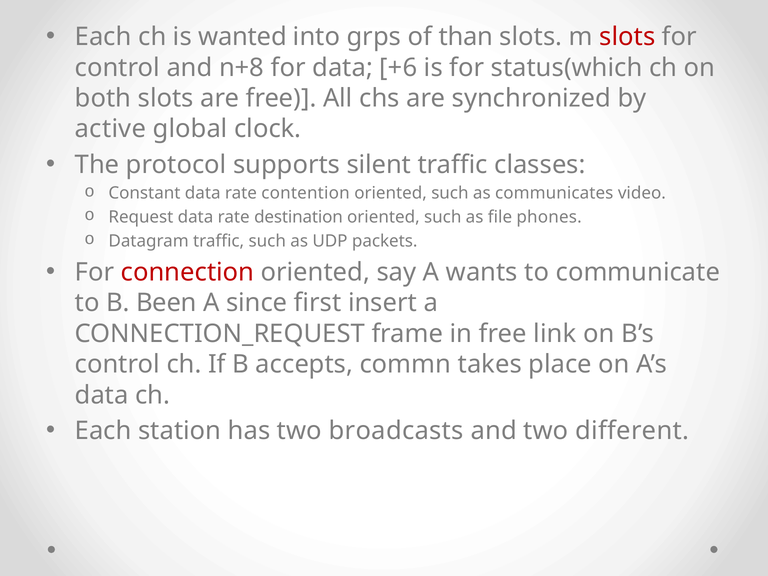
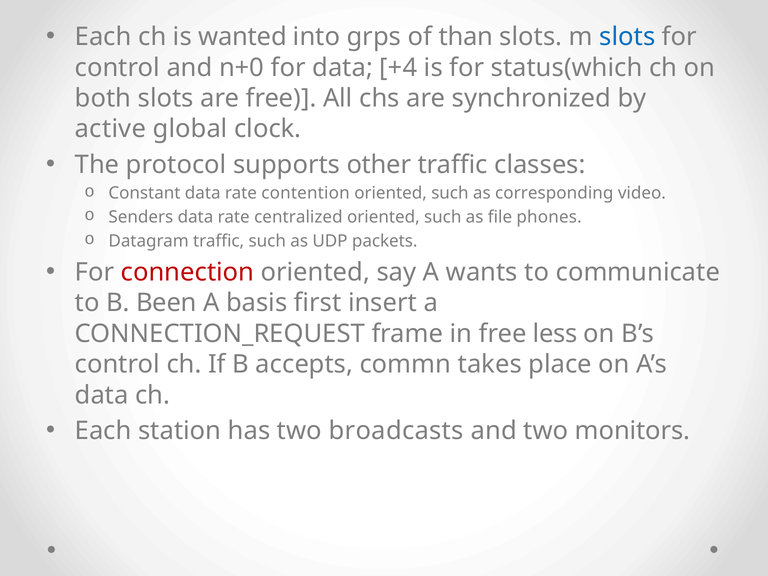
slots at (627, 37) colour: red -> blue
n+8: n+8 -> n+0
+6: +6 -> +4
silent: silent -> other
communicates: communicates -> corresponding
Request: Request -> Senders
destination: destination -> centralized
since: since -> basis
link: link -> less
different: different -> monitors
